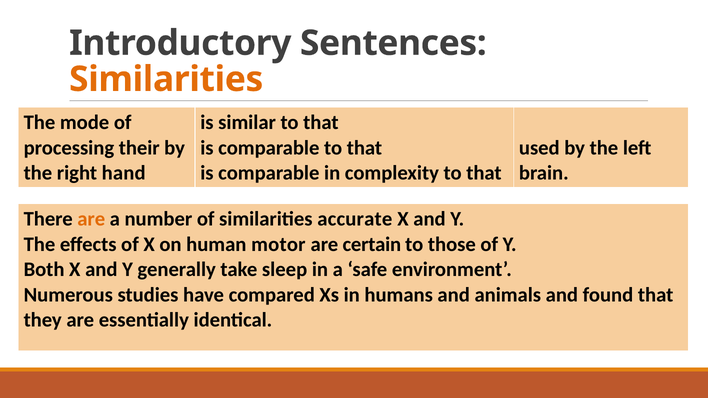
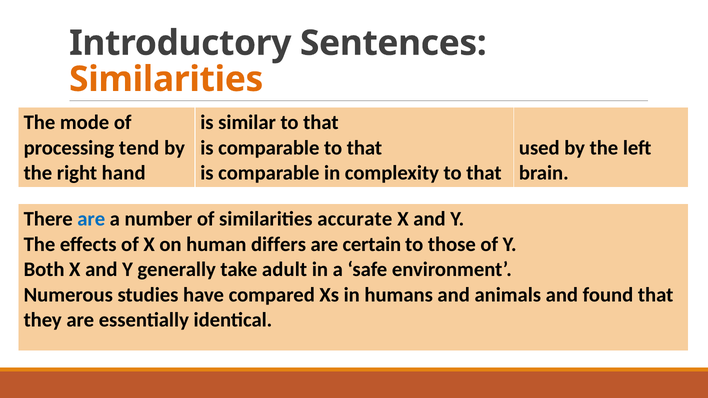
their: their -> tend
are at (91, 219) colour: orange -> blue
motor: motor -> differs
sleep: sleep -> adult
